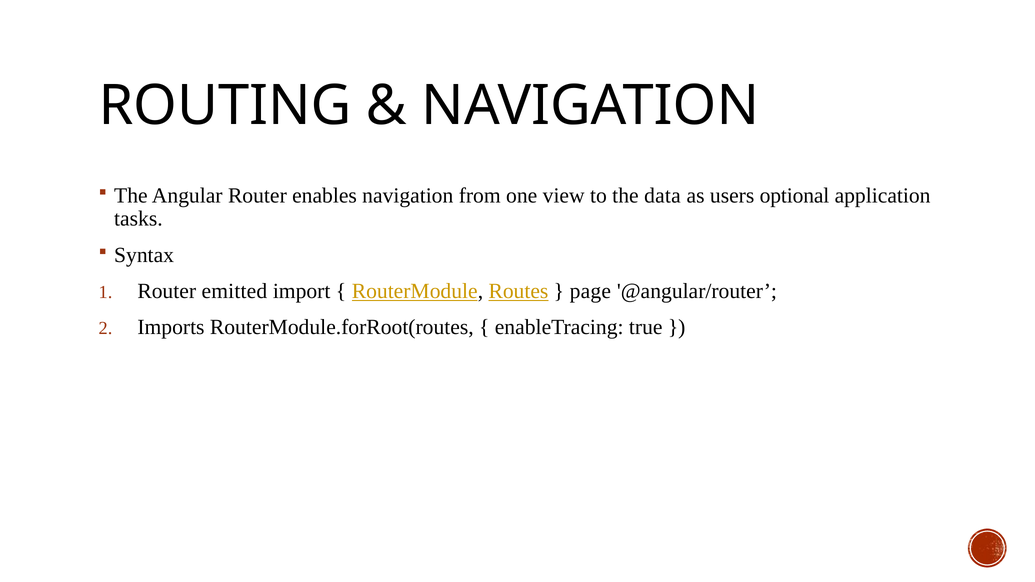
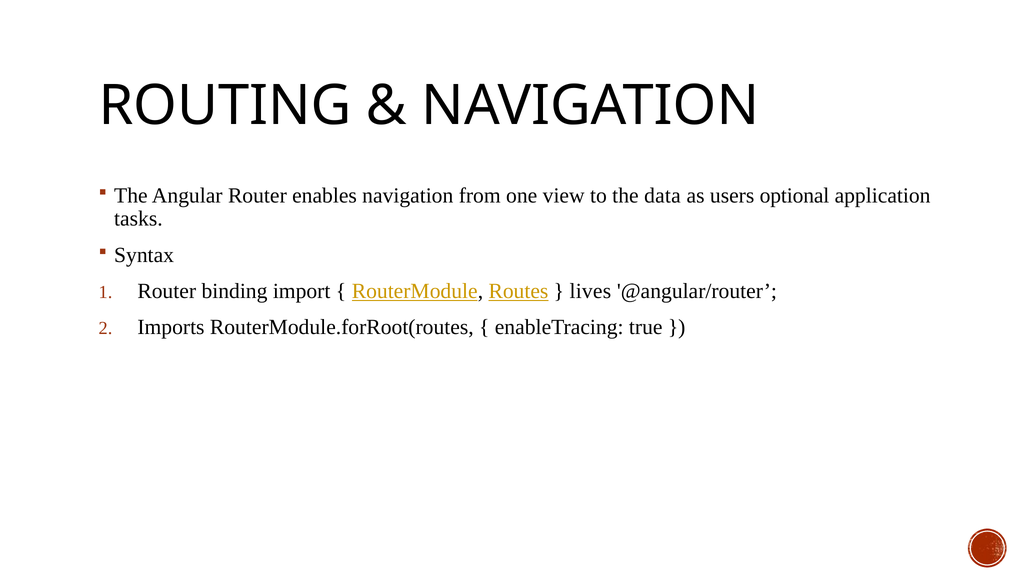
emitted: emitted -> binding
page: page -> lives
